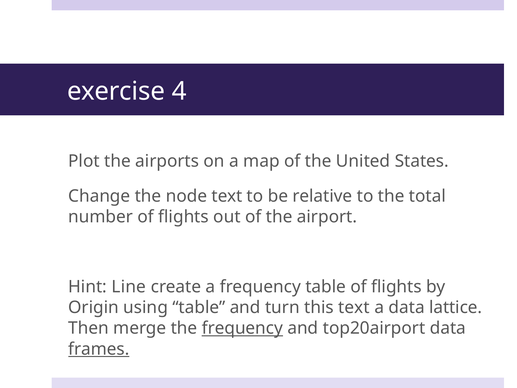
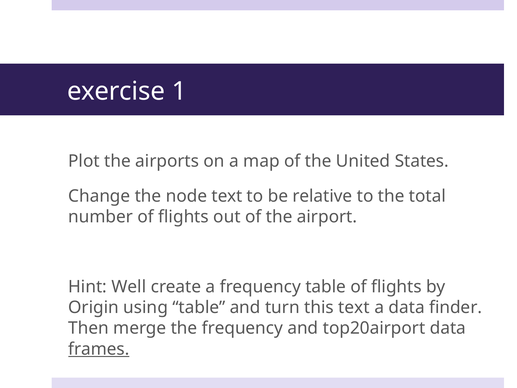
4: 4 -> 1
Line: Line -> Well
lattice: lattice -> finder
frequency at (242, 328) underline: present -> none
